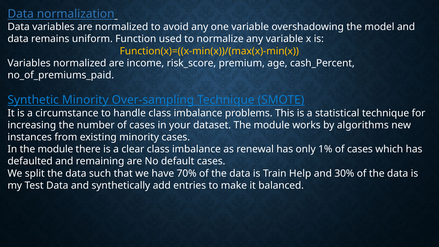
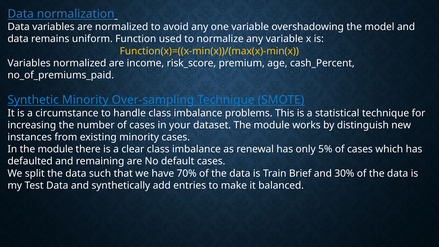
algorithms: algorithms -> distinguish
1%: 1% -> 5%
Help: Help -> Brief
